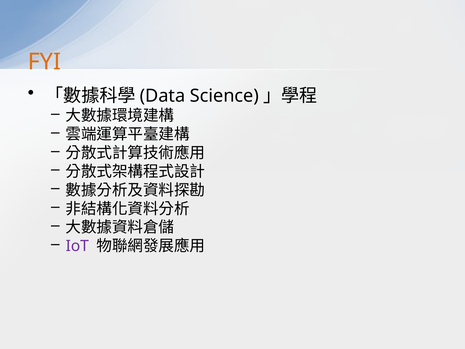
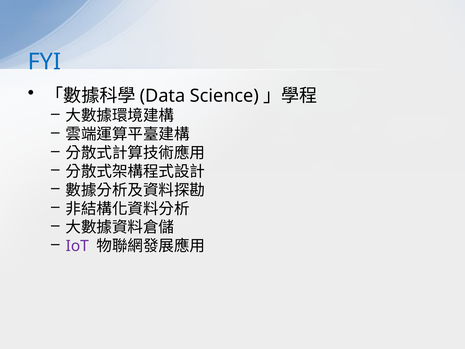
FYI colour: orange -> blue
